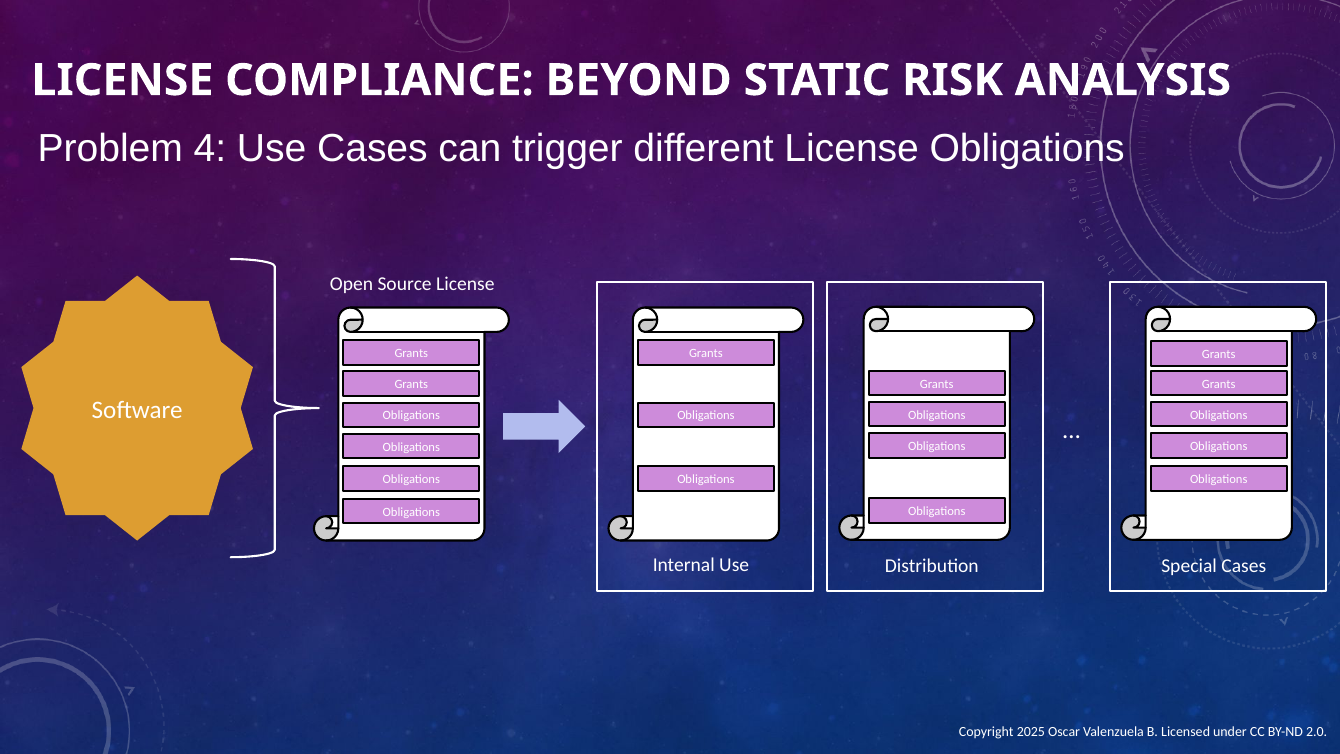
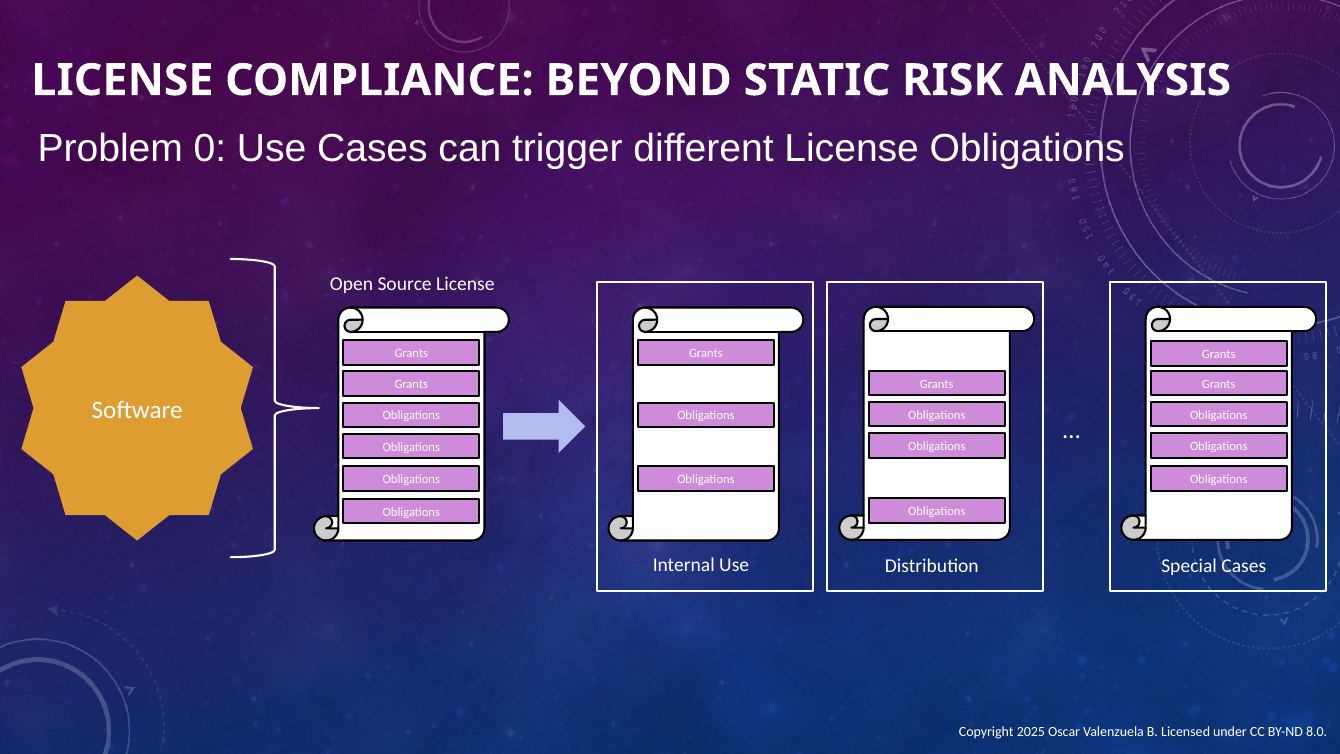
4: 4 -> 0
2.0: 2.0 -> 8.0
